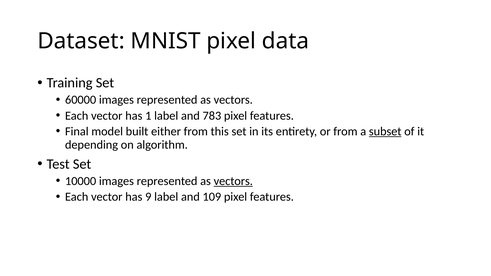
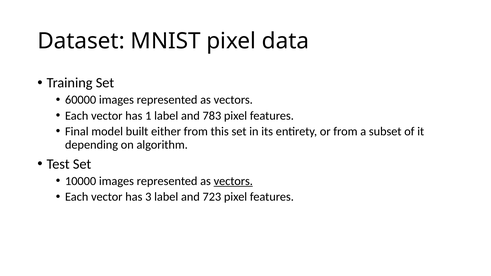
subset underline: present -> none
9: 9 -> 3
109: 109 -> 723
